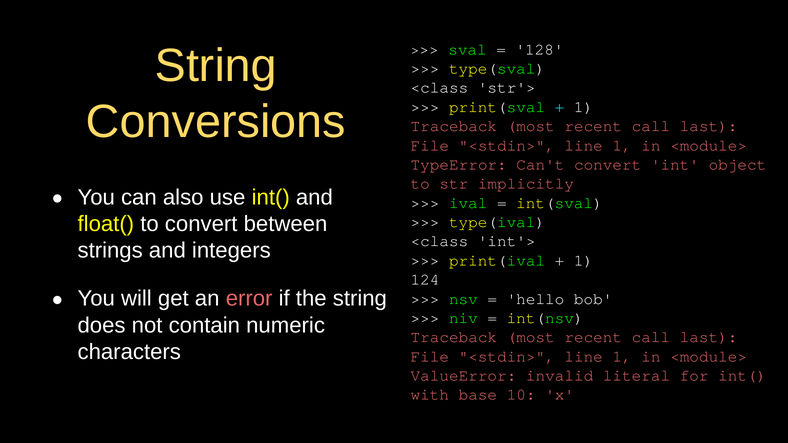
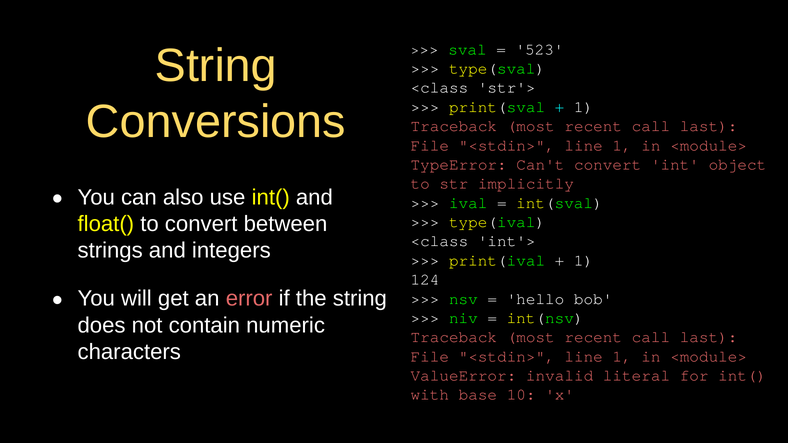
128: 128 -> 523
